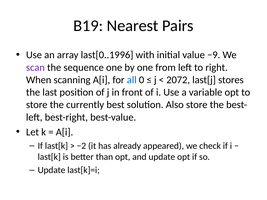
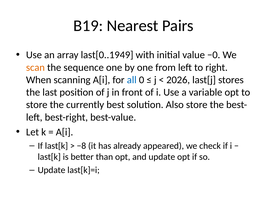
last[0..1996: last[0..1996 -> last[0..1949
−9: −9 -> −0
scan colour: purple -> orange
2072: 2072 -> 2026
−2: −2 -> −8
